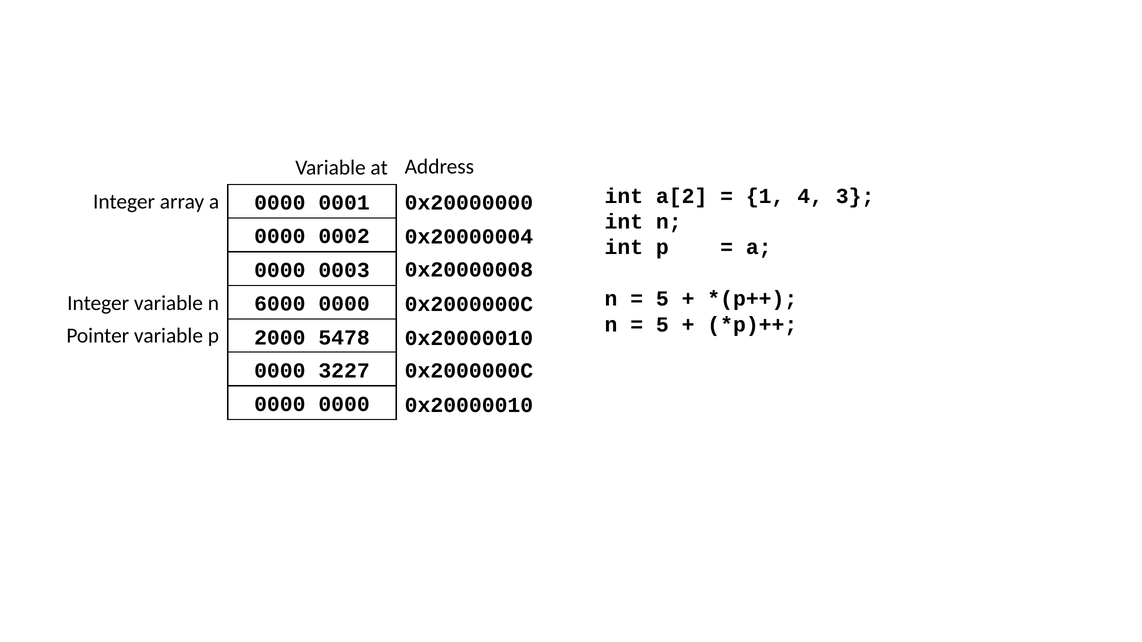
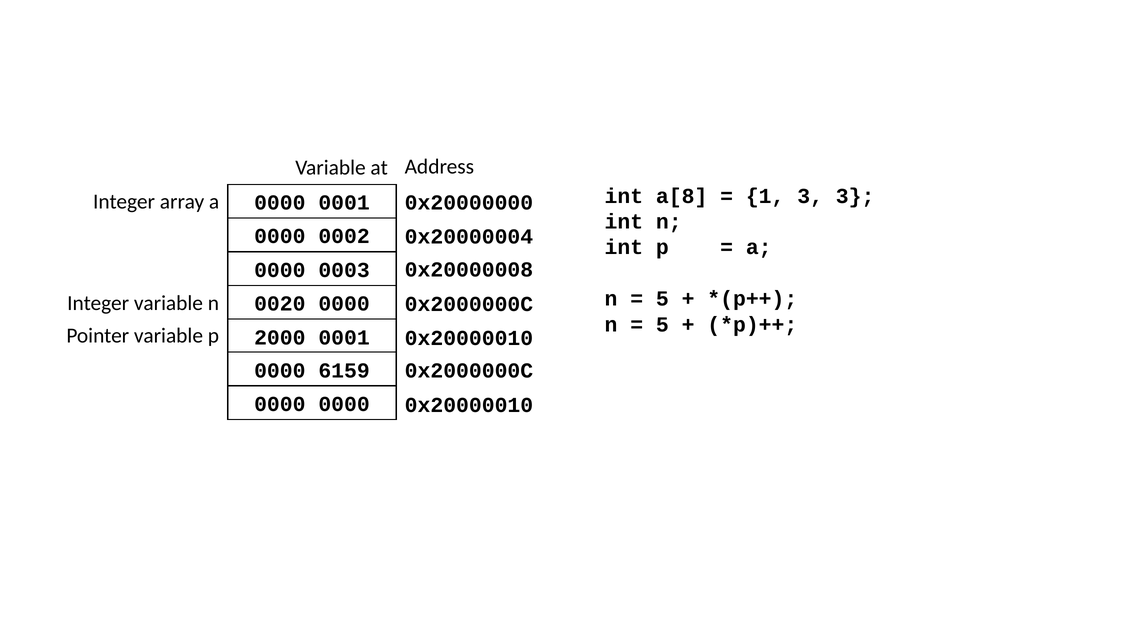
a[2: a[2 -> a[8
1 4: 4 -> 3
6000: 6000 -> 0020
2000 5478: 5478 -> 0001
3227: 3227 -> 6159
